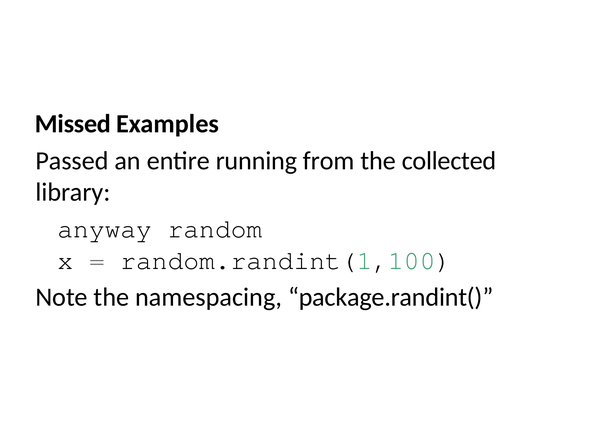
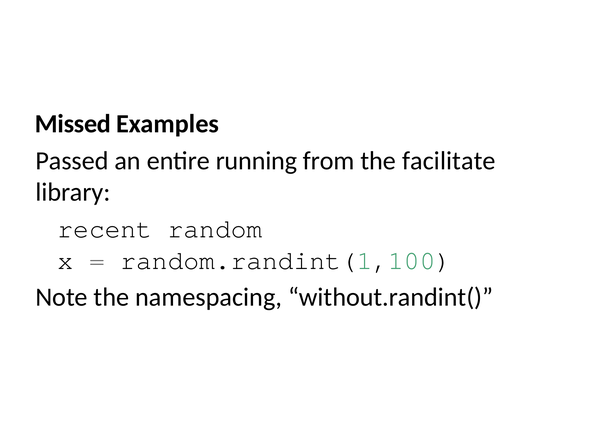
collected: collected -> facilitate
anyway: anyway -> recent
package.randint(: package.randint( -> without.randint(
